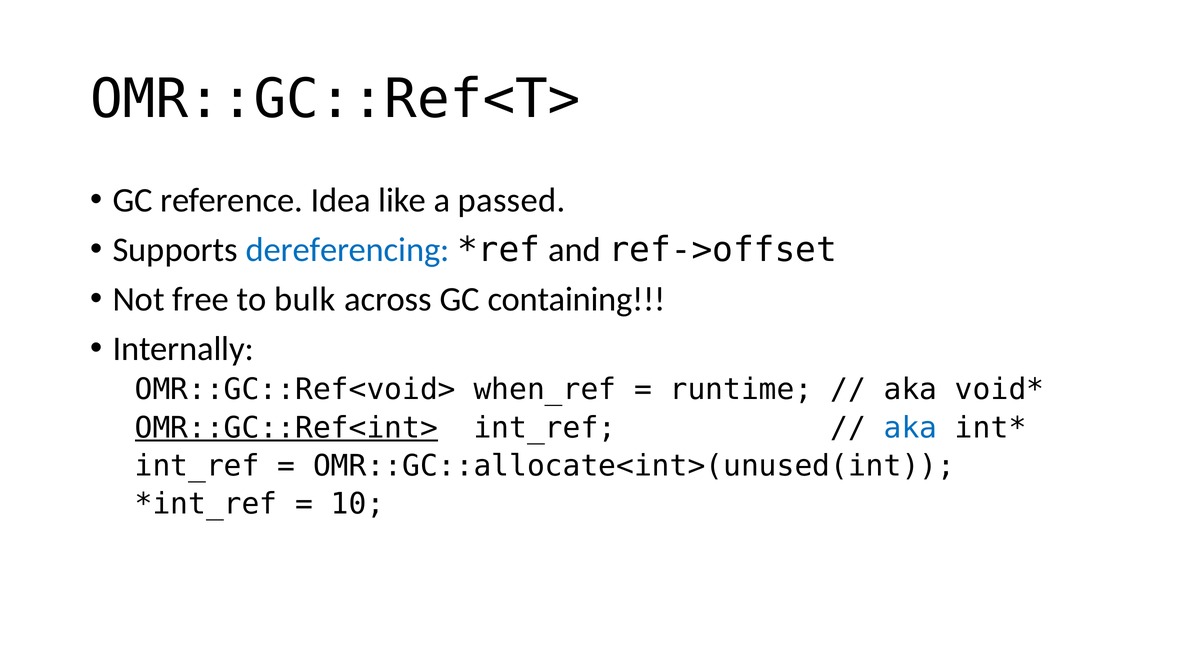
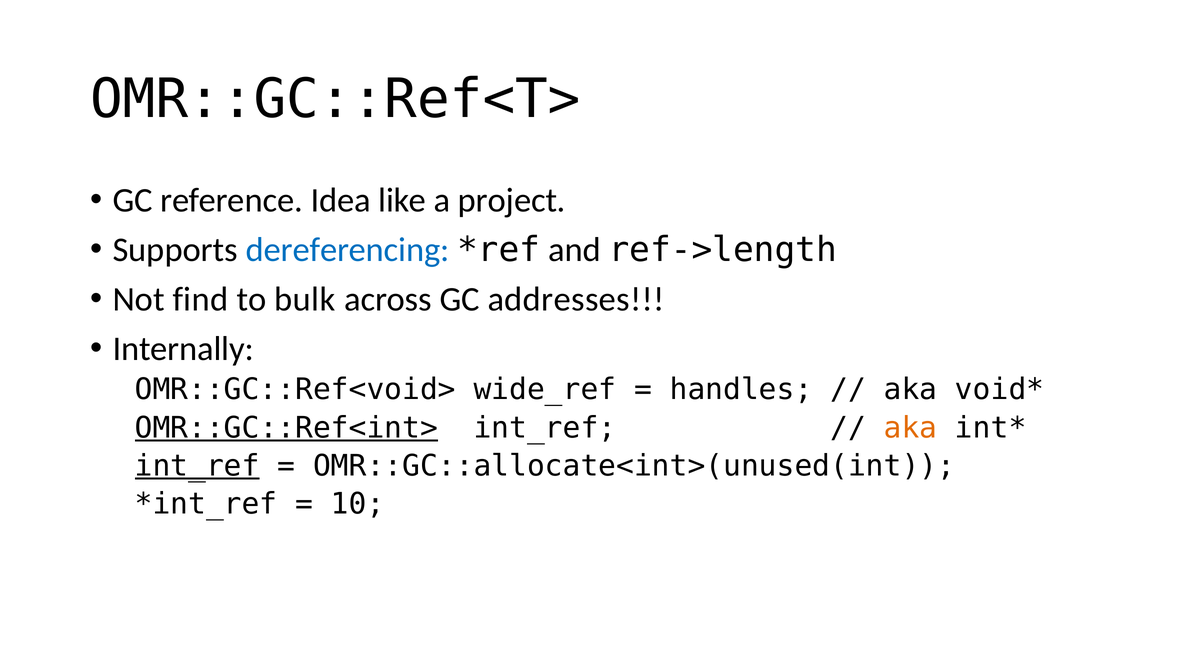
passed: passed -> project
ref->offset: ref->offset -> ref->length
free: free -> find
containing: containing -> addresses
when_ref: when_ref -> wide_ref
runtime: runtime -> handles
aka at (910, 428) colour: blue -> orange
int_ref at (197, 466) underline: none -> present
